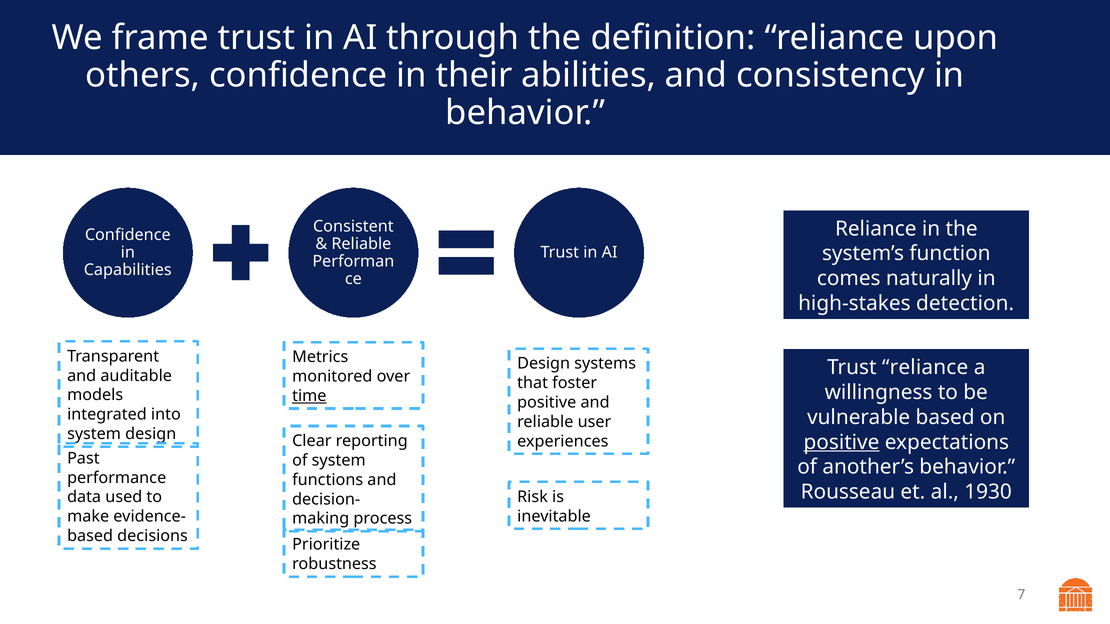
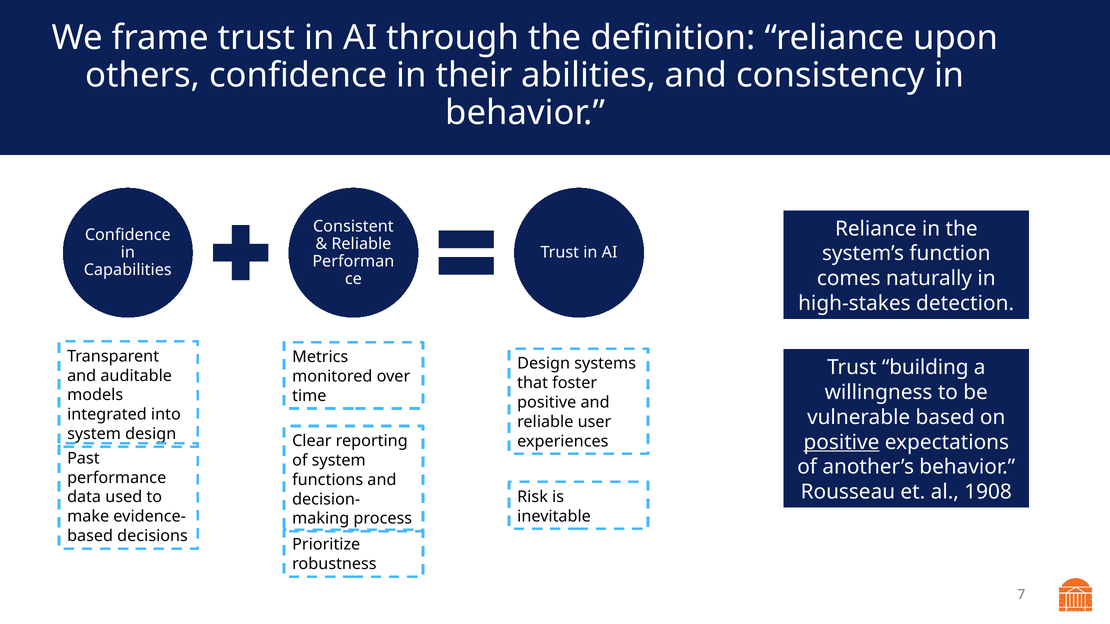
Trust reliance: reliance -> building
time underline: present -> none
1930: 1930 -> 1908
